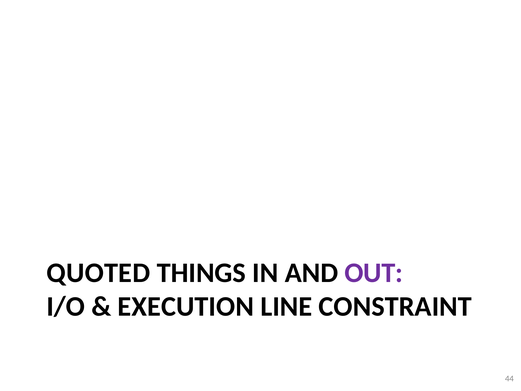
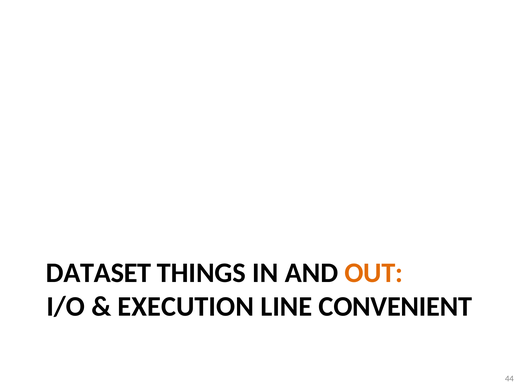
QUOTED: QUOTED -> DATASET
OUT colour: purple -> orange
CONSTRAINT: CONSTRAINT -> CONVENIENT
